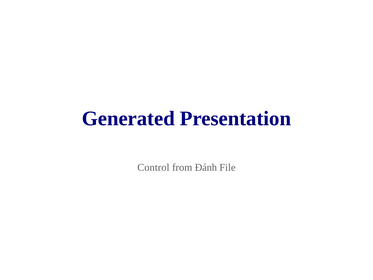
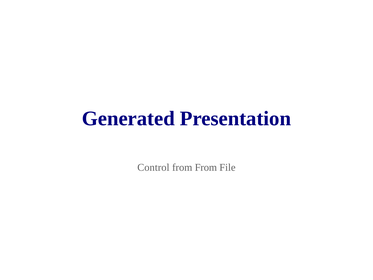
from Đánh: Đánh -> From
